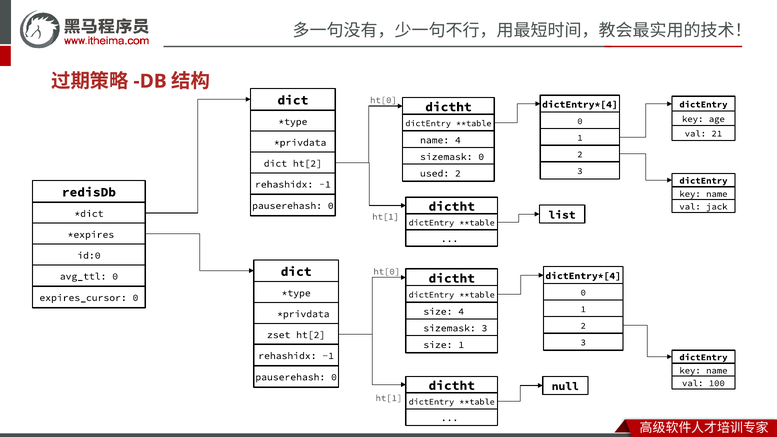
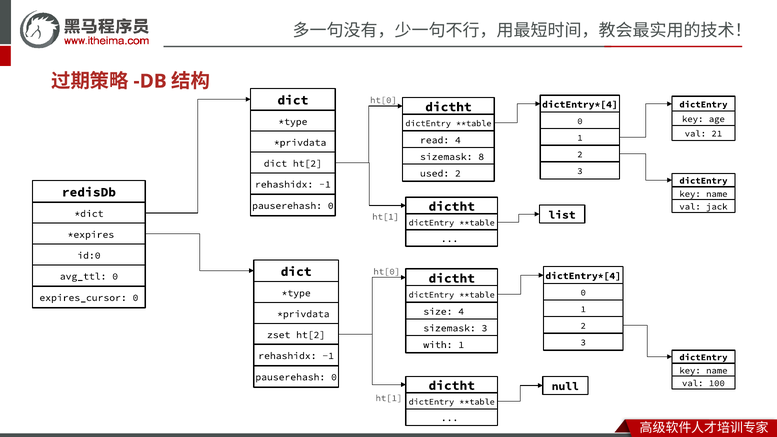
name at (435, 140): name -> read
sizemask 0: 0 -> 8
size at (438, 345): size -> with
